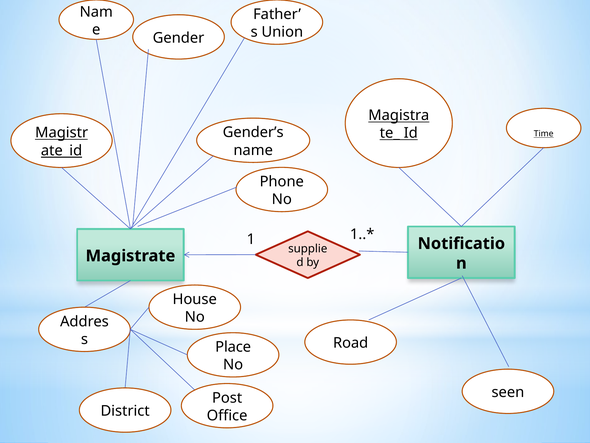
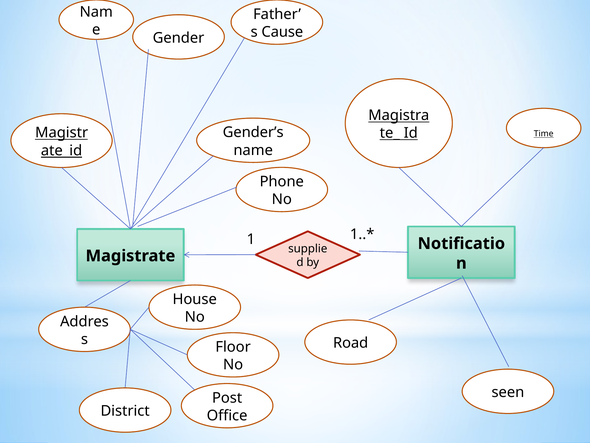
Union: Union -> Cause
Place: Place -> Floor
